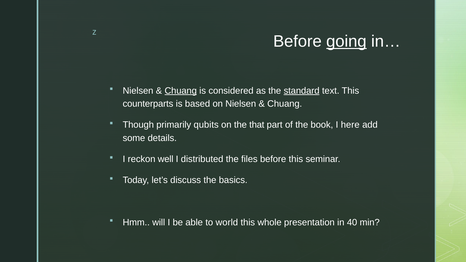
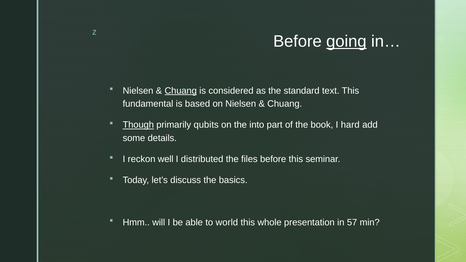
standard underline: present -> none
counterparts: counterparts -> fundamental
Though underline: none -> present
that: that -> into
here: here -> hard
40: 40 -> 57
